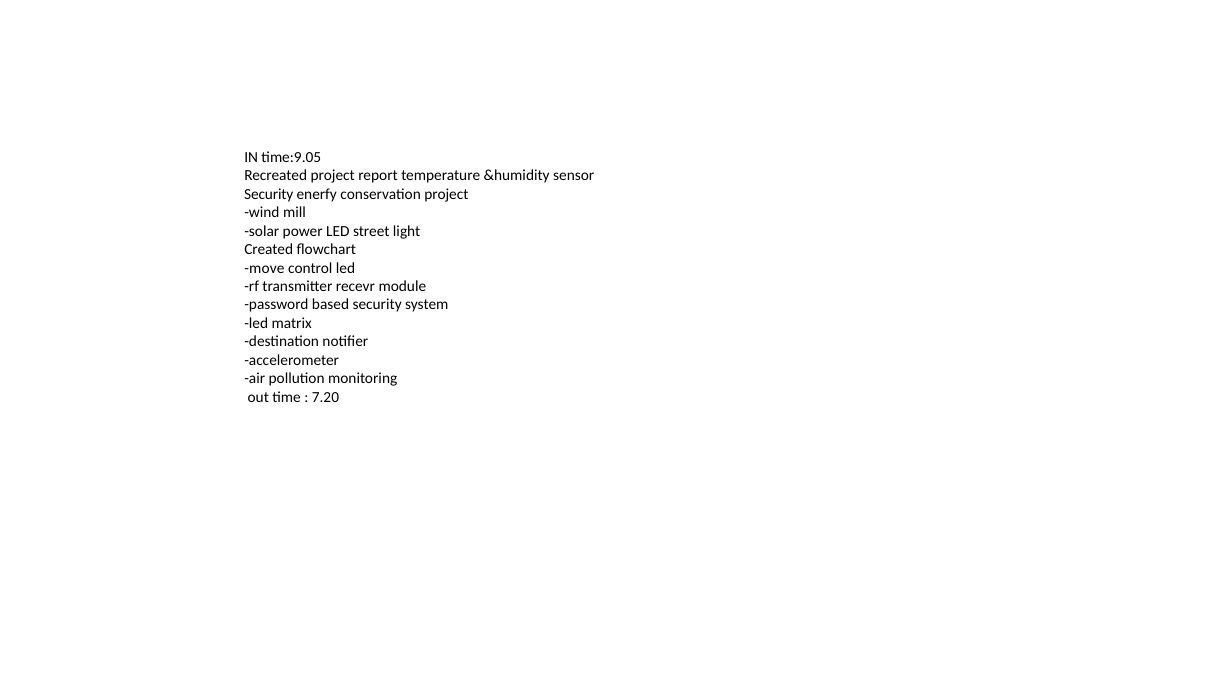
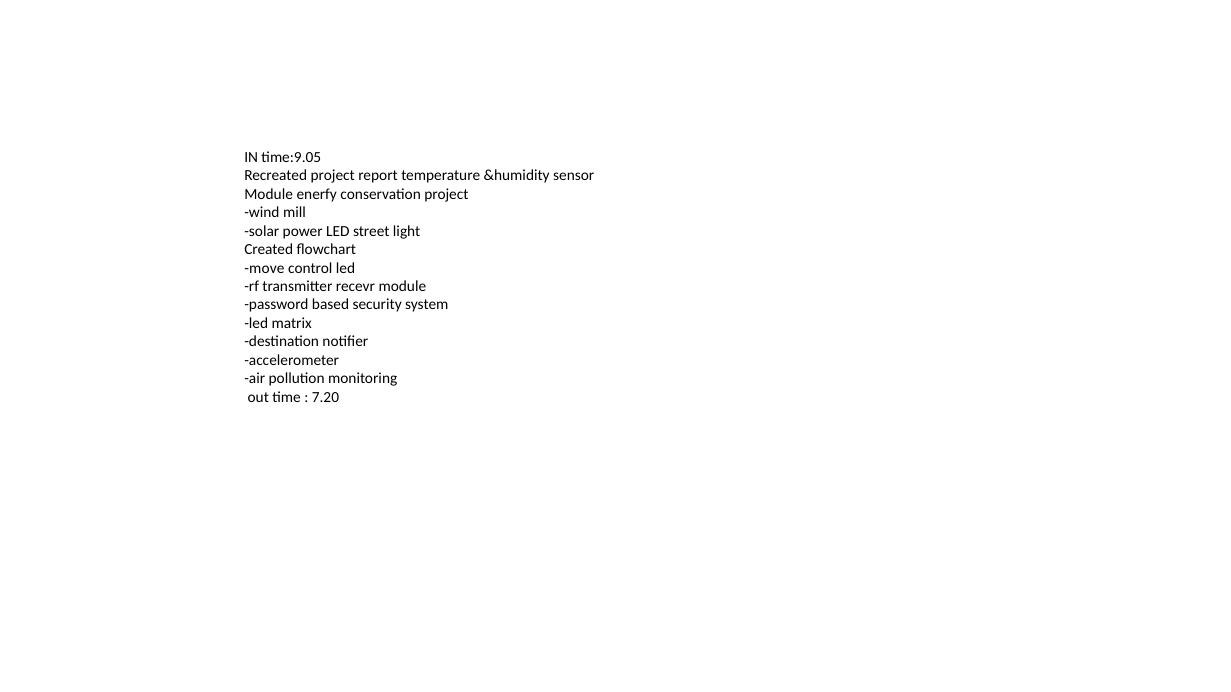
Security at (269, 194): Security -> Module
